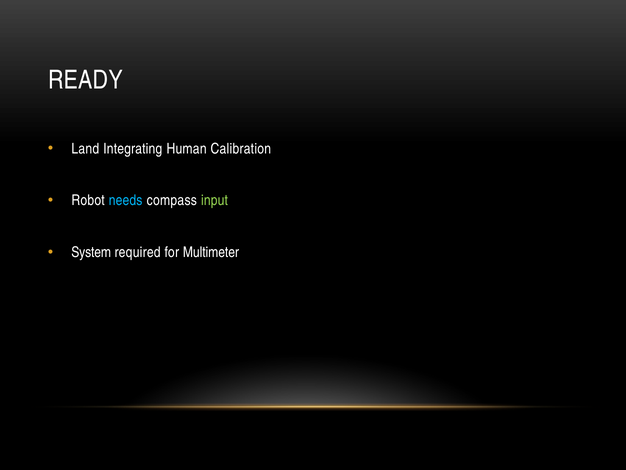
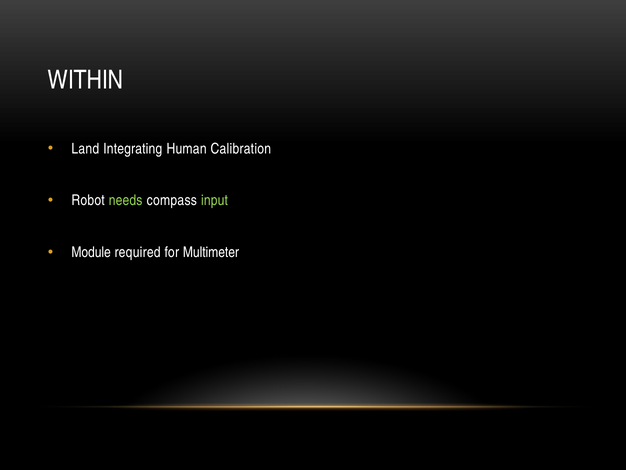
READY: READY -> WITHIN
needs colour: light blue -> light green
System: System -> Module
